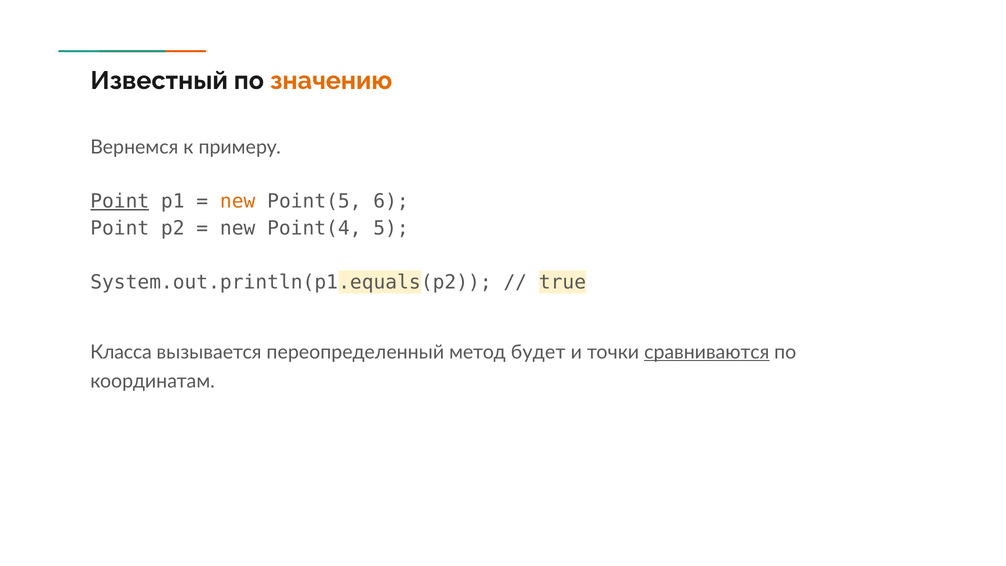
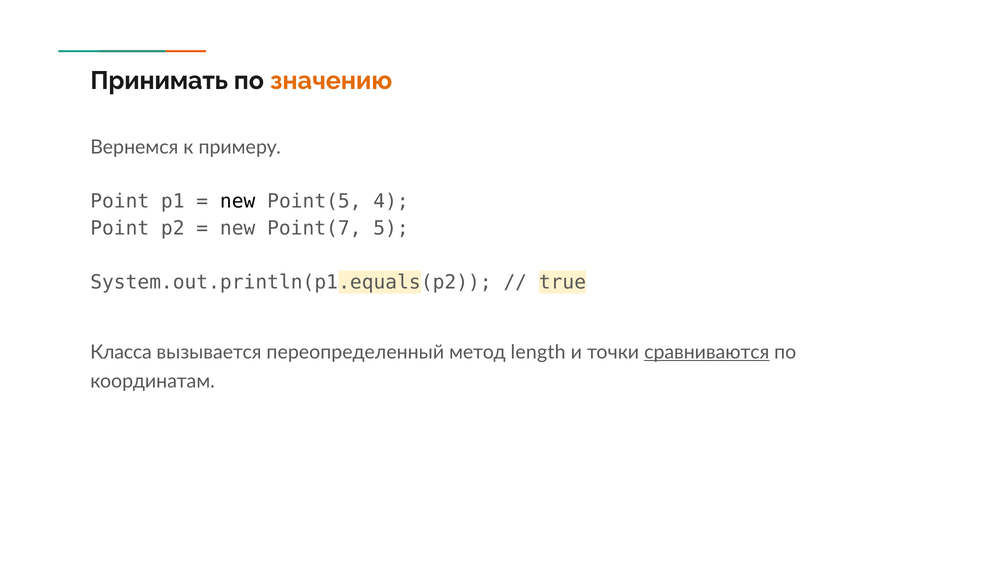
Известный: Известный -> Принимать
Point at (120, 201) underline: present -> none
new at (238, 201) colour: orange -> black
6: 6 -> 4
Point(4: Point(4 -> Point(7
будет: будет -> length
